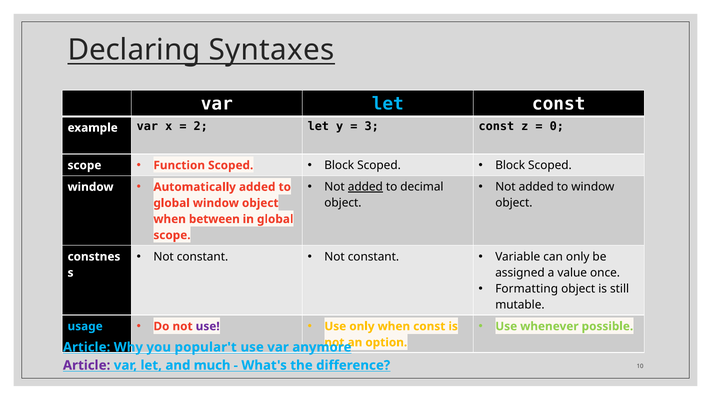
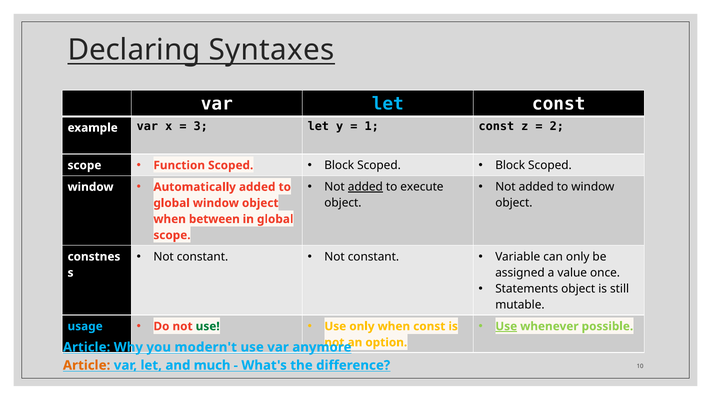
2: 2 -> 3
3: 3 -> 1
0: 0 -> 2
decimal: decimal -> execute
Formatting: Formatting -> Statements
Use at (506, 326) underline: none -> present
use at (208, 326) colour: purple -> green
popular't: popular't -> modern't
Article at (87, 365) colour: purple -> orange
